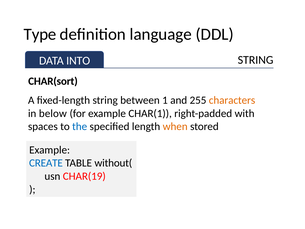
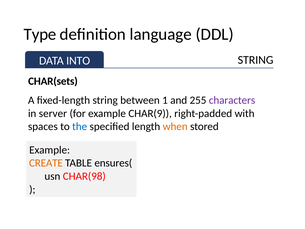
CHAR(sort: CHAR(sort -> CHAR(sets
characters colour: orange -> purple
below: below -> server
CHAR(1: CHAR(1 -> CHAR(9
CREATE colour: blue -> orange
without(: without( -> ensures(
CHAR(19: CHAR(19 -> CHAR(98
